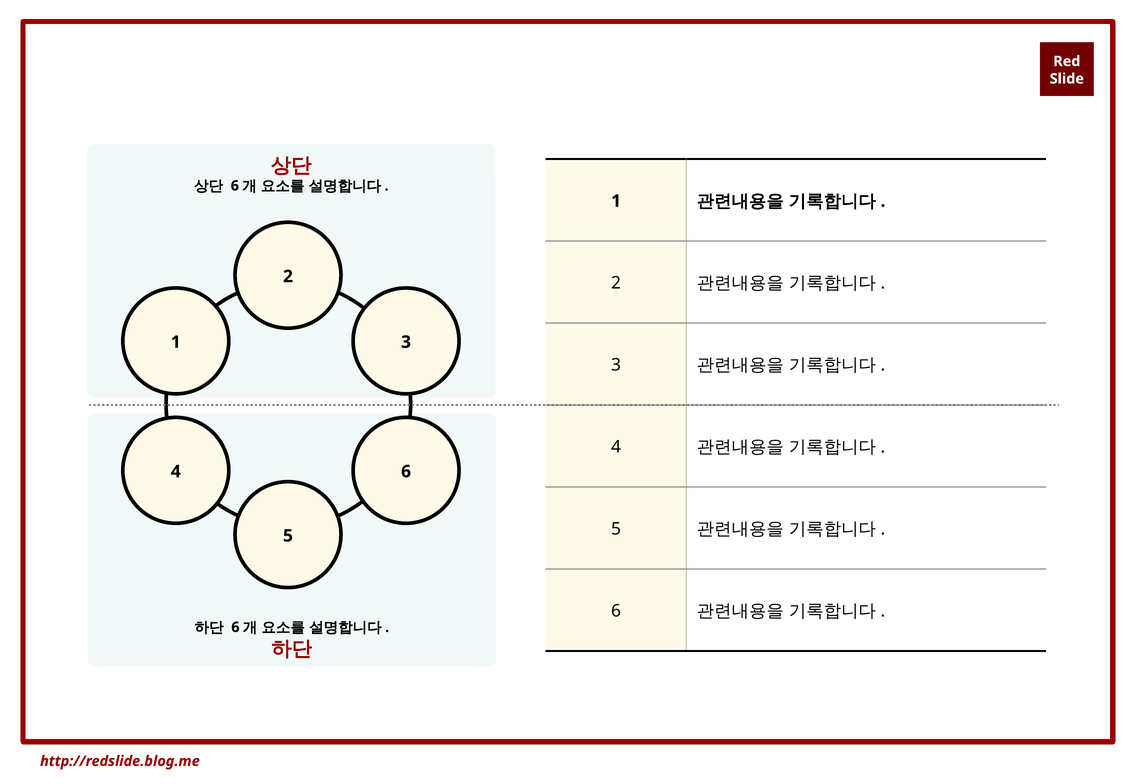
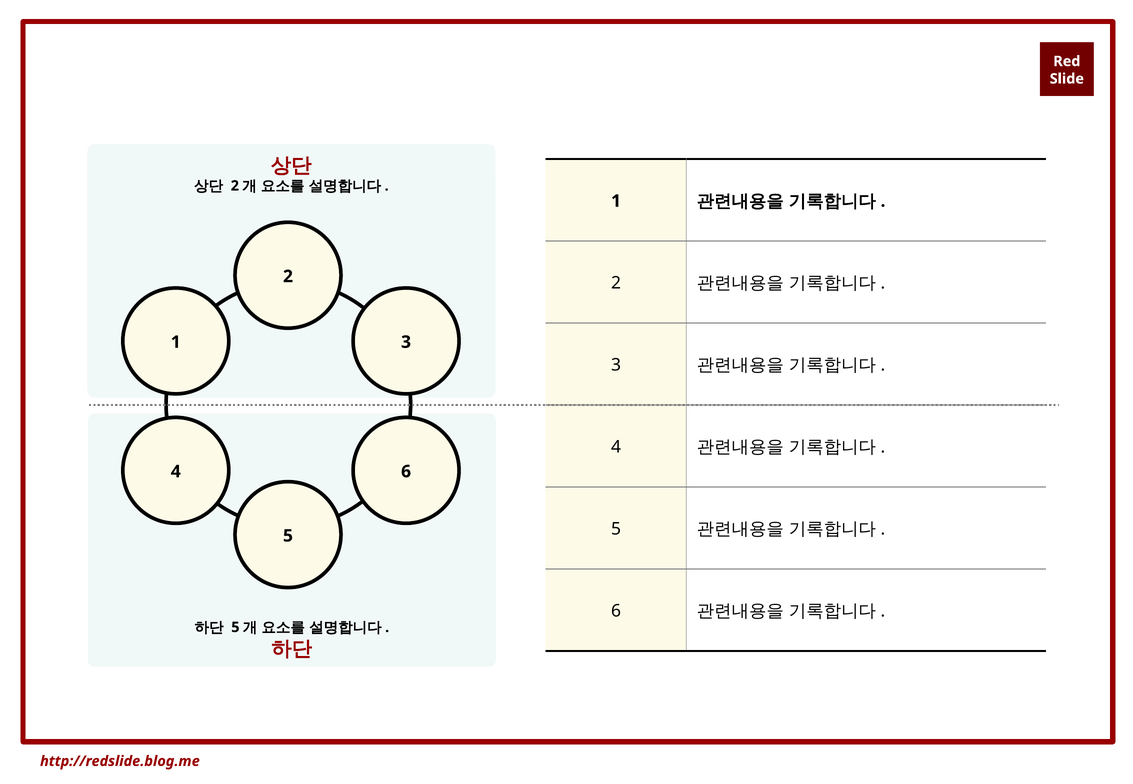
6 at (235, 186): 6 -> 2
6 at (235, 628): 6 -> 5
